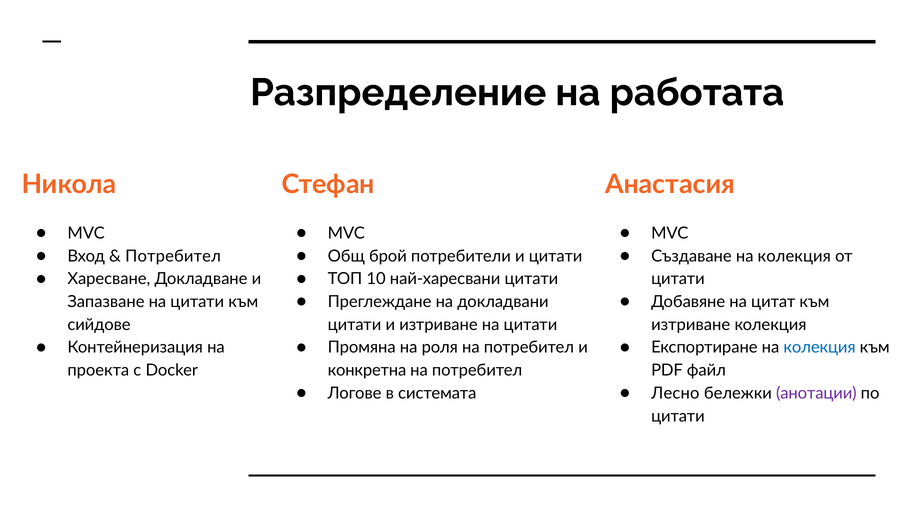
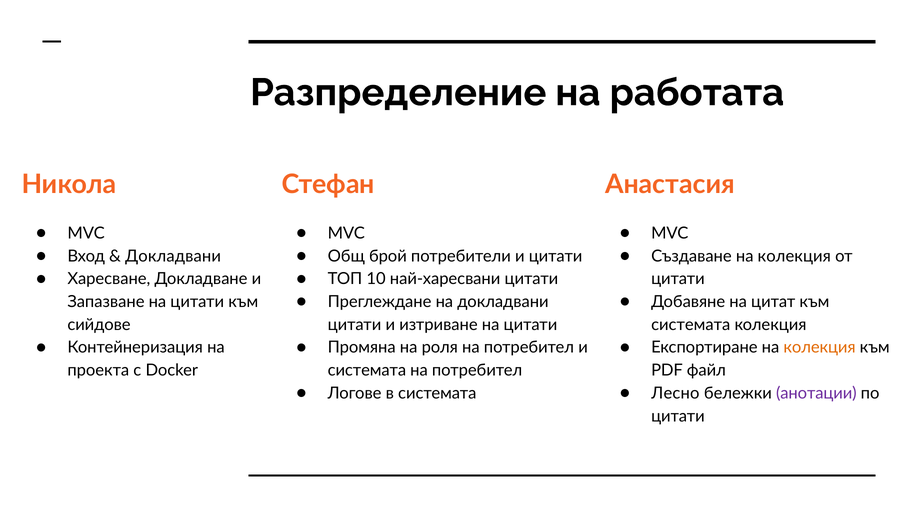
Потребител at (173, 256): Потребител -> Докладвани
изтриване at (691, 325): изтриване -> системата
колекция at (820, 348) colour: blue -> orange
конкретна at (367, 371): конкретна -> системата
